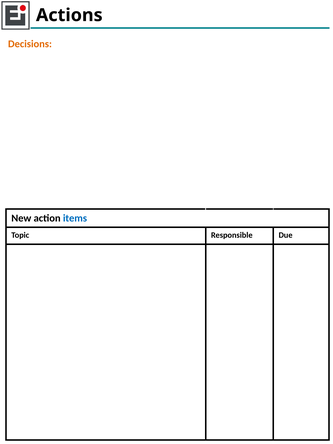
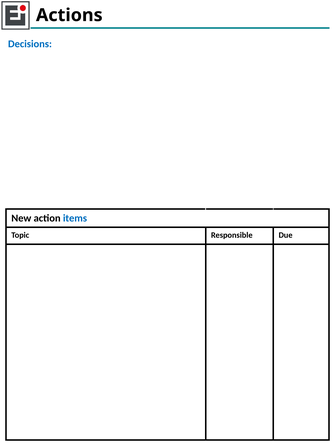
Decisions colour: orange -> blue
